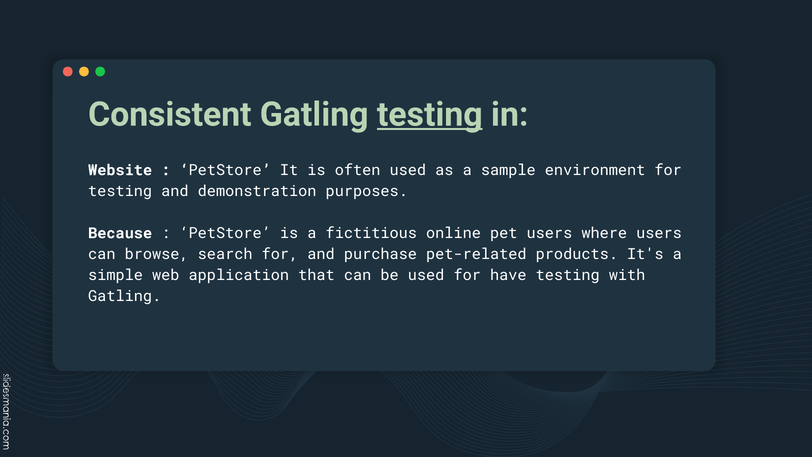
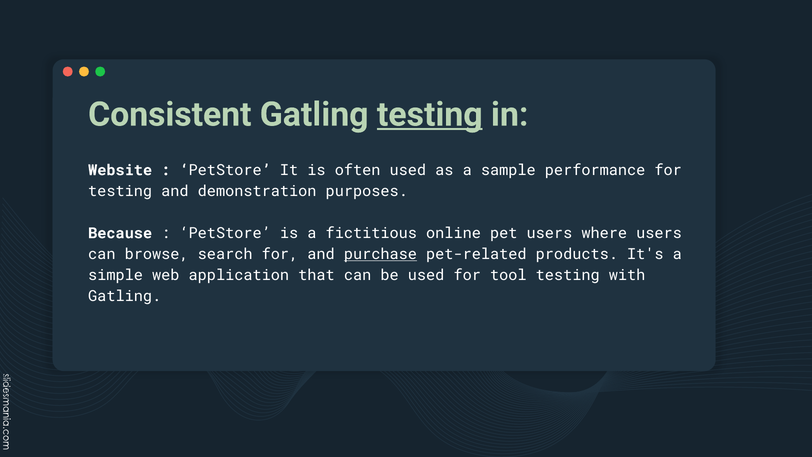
environment: environment -> performance
purchase underline: none -> present
have: have -> tool
